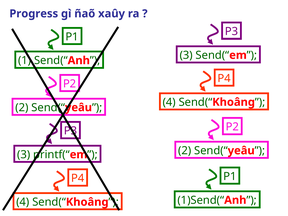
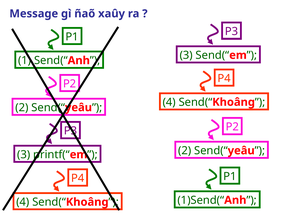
Progress: Progress -> Message
